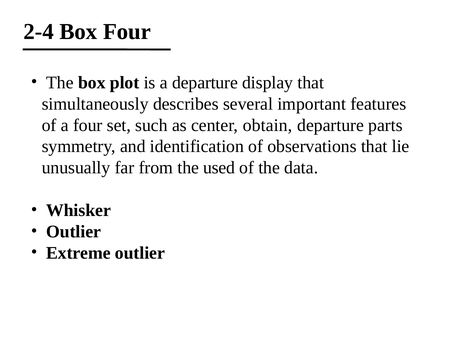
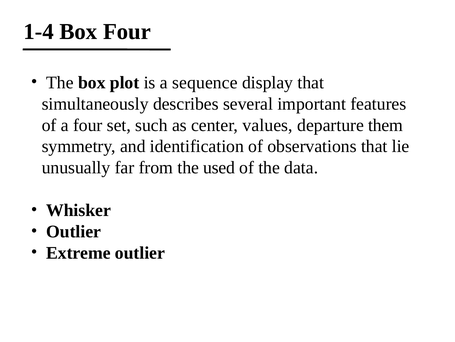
2-4: 2-4 -> 1-4
a departure: departure -> sequence
obtain: obtain -> values
parts: parts -> them
